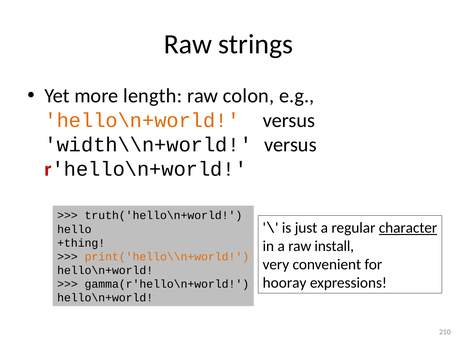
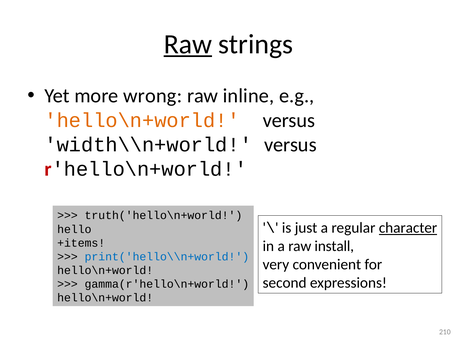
Raw at (188, 44) underline: none -> present
length: length -> wrong
colon: colon -> inline
+thing: +thing -> +items
print('hello\\n+world colour: orange -> blue
hooray: hooray -> second
